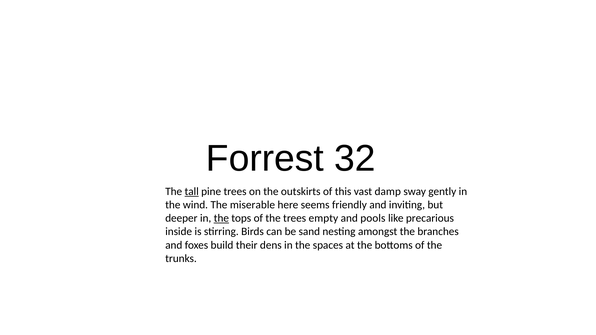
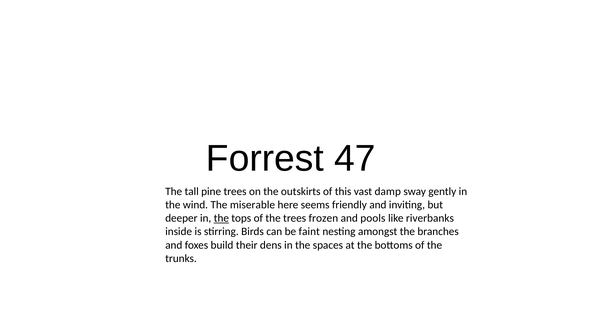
32: 32 -> 47
tall underline: present -> none
empty: empty -> frozen
precarious: precarious -> riverbanks
sand: sand -> faint
